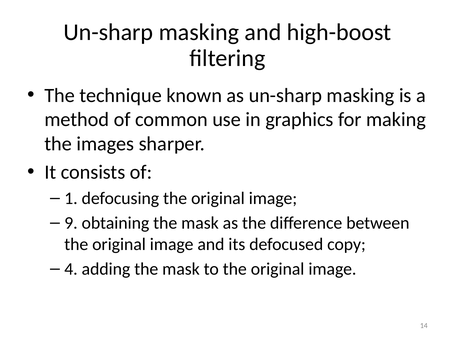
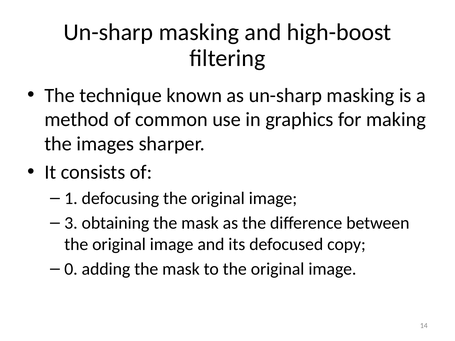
9: 9 -> 3
4: 4 -> 0
